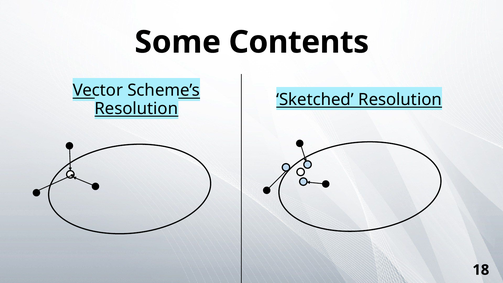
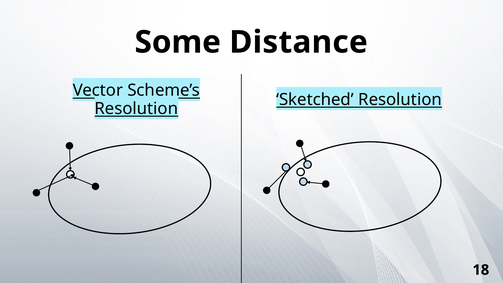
Contents: Contents -> Distance
